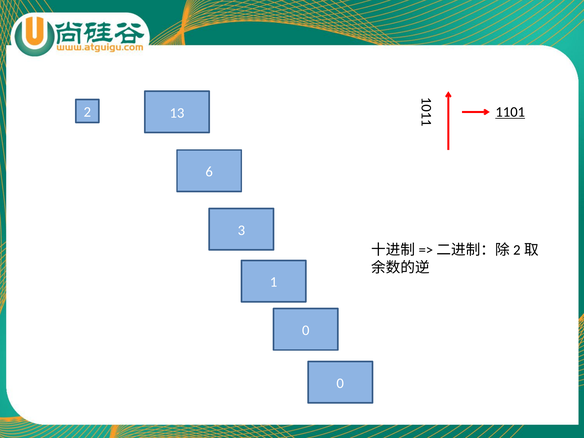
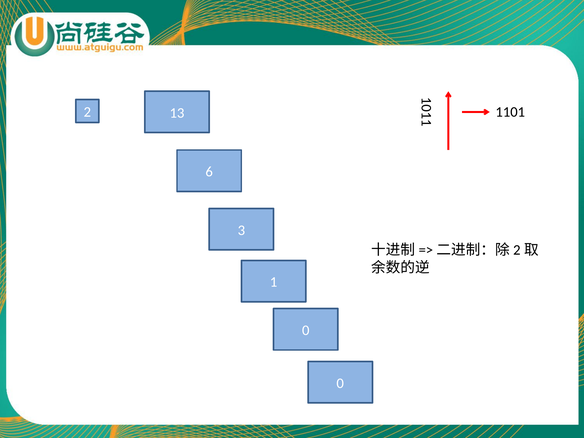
1101 underline: present -> none
